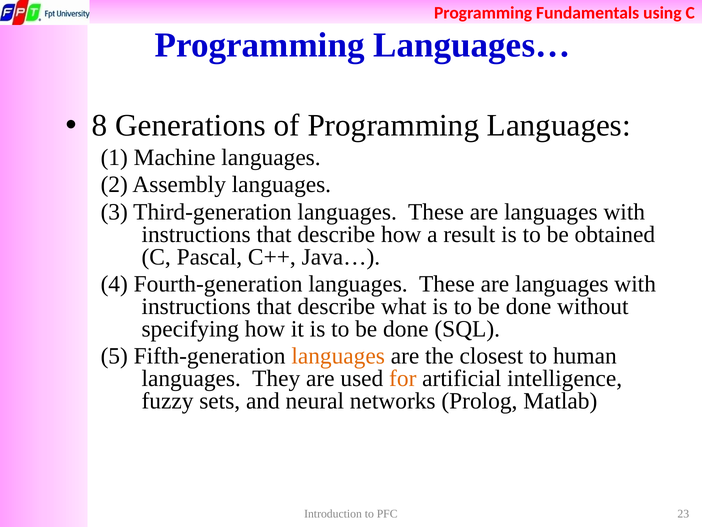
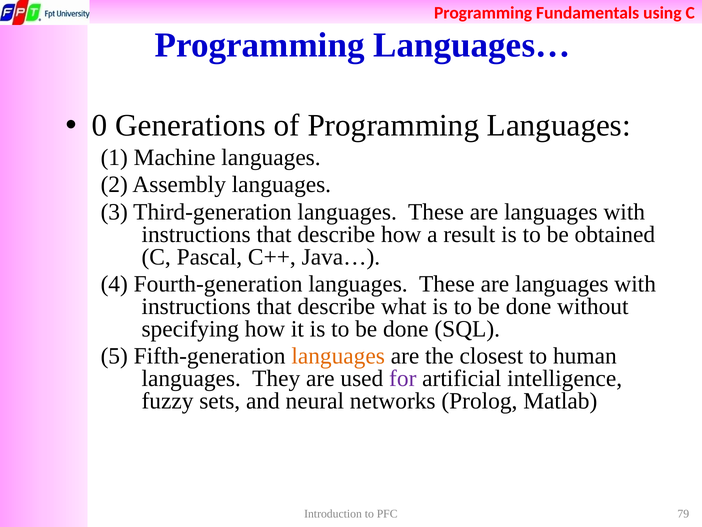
8: 8 -> 0
for colour: orange -> purple
23: 23 -> 79
